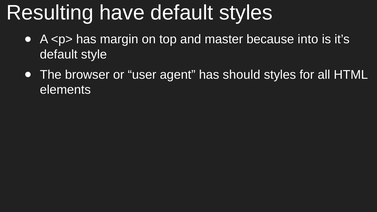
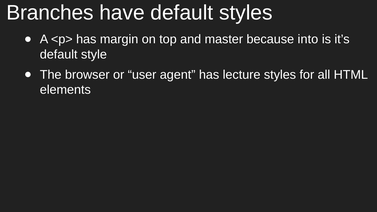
Resulting: Resulting -> Branches
should: should -> lecture
